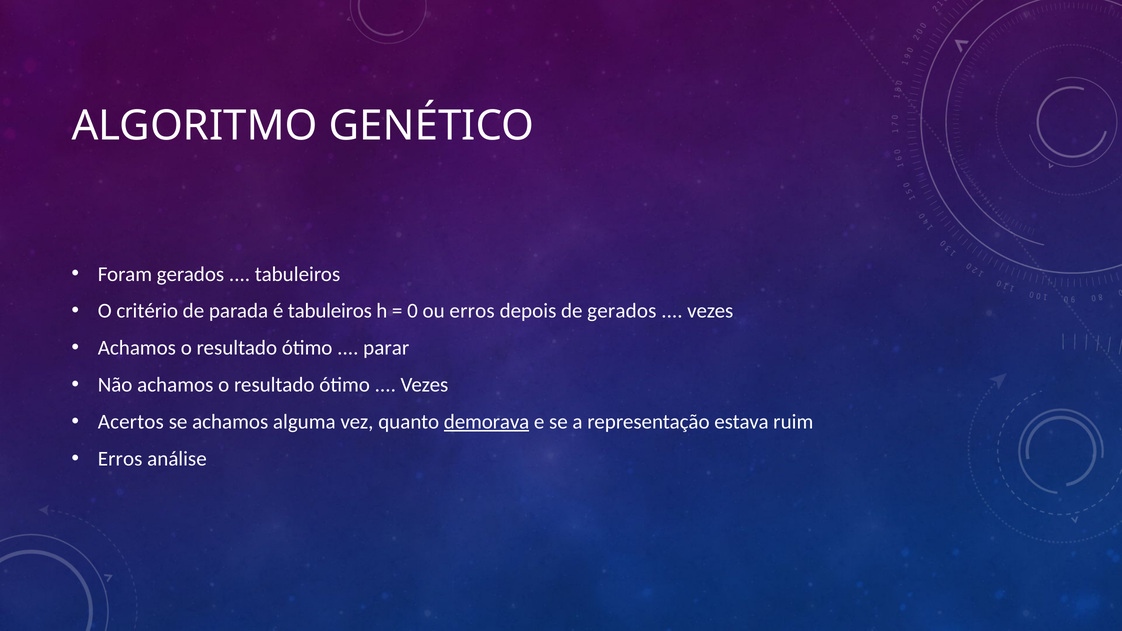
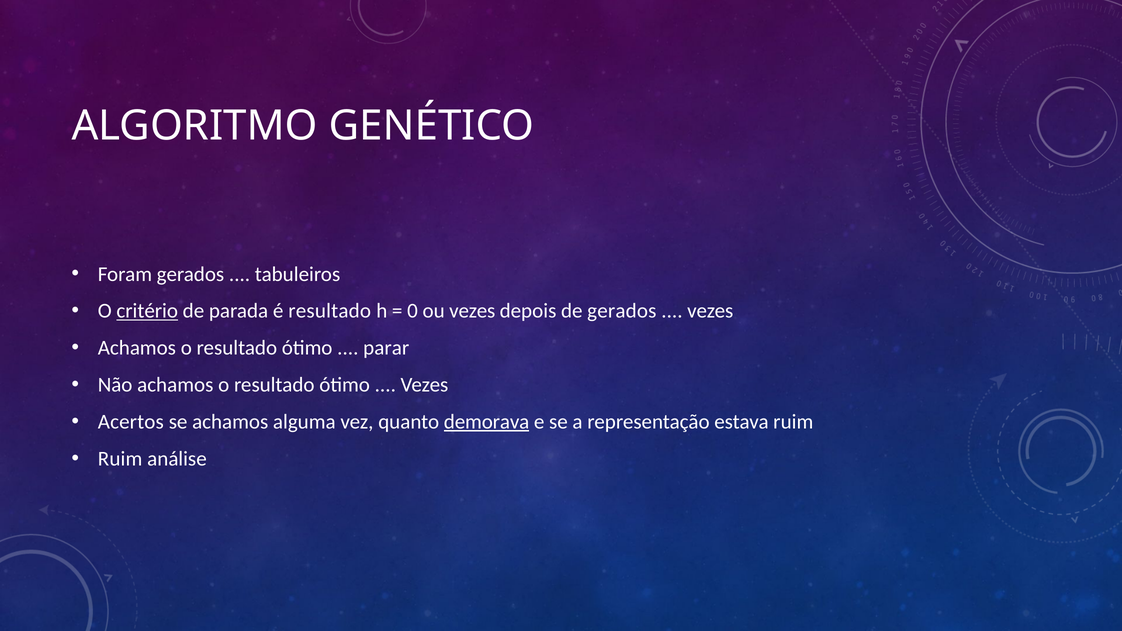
critério underline: none -> present
é tabuleiros: tabuleiros -> resultado
ou erros: erros -> vezes
Erros at (120, 459): Erros -> Ruim
